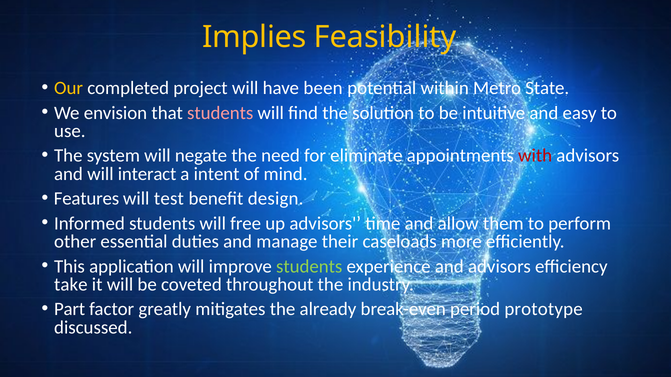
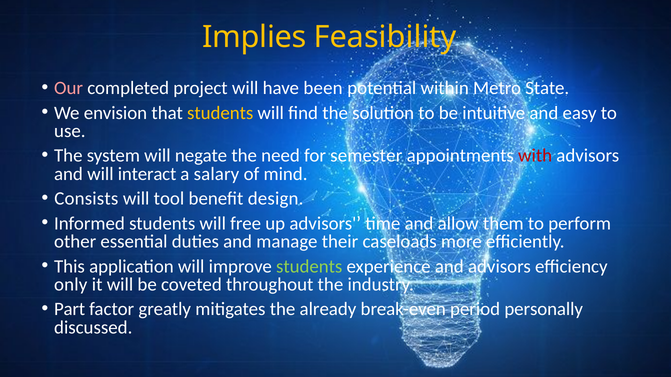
Our colour: yellow -> pink
students at (220, 113) colour: pink -> yellow
eliminate: eliminate -> semester
intent: intent -> salary
Features: Features -> Consists
test: test -> tool
take: take -> only
prototype: prototype -> personally
